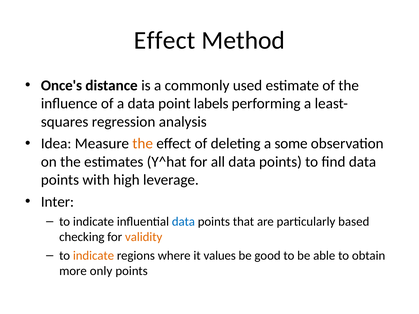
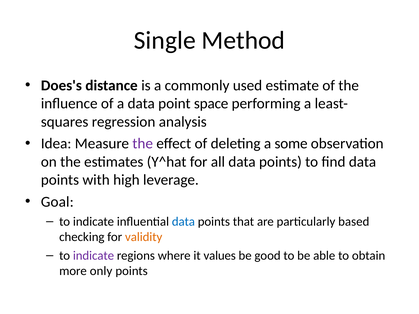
Effect at (165, 41): Effect -> Single
Once's: Once's -> Does's
labels: labels -> space
the at (143, 144) colour: orange -> purple
Inter: Inter -> Goal
indicate at (93, 256) colour: orange -> purple
